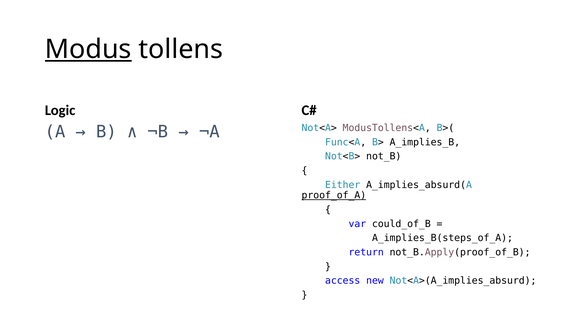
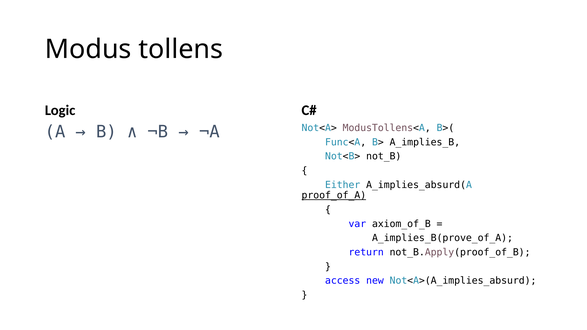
Modus underline: present -> none
could_of_B: could_of_B -> axiom_of_B
A_implies_B(steps_of_A: A_implies_B(steps_of_A -> A_implies_B(prove_of_A
